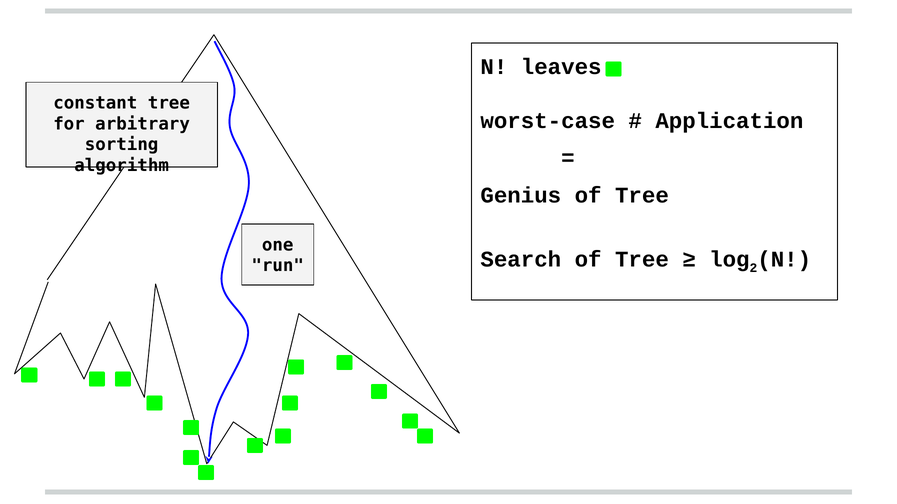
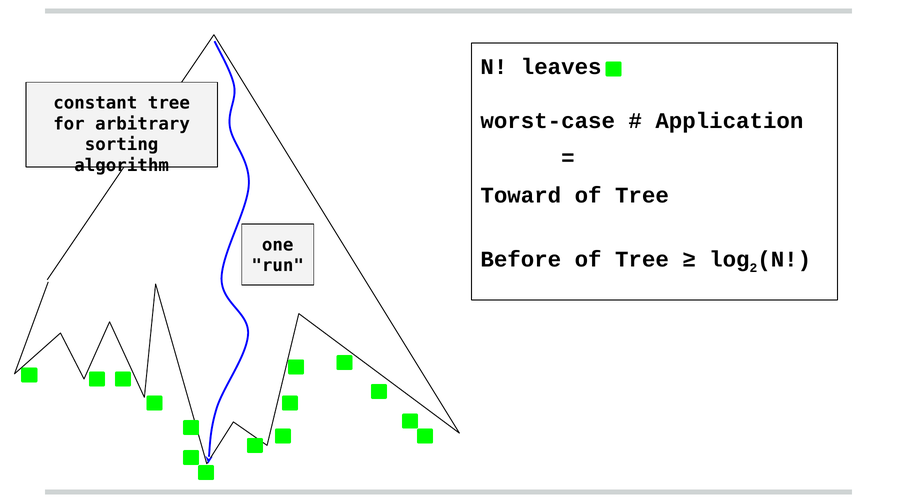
Genius: Genius -> Toward
Search: Search -> Before
